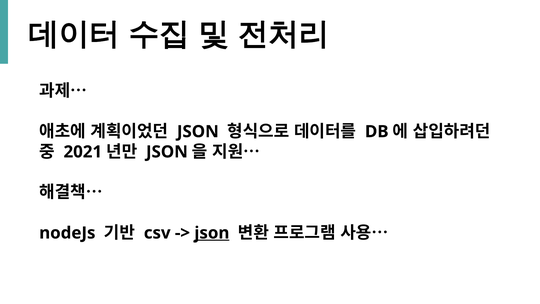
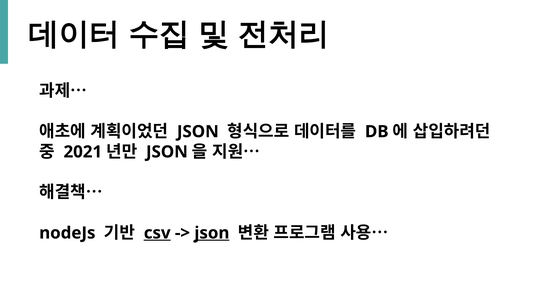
csv underline: none -> present
